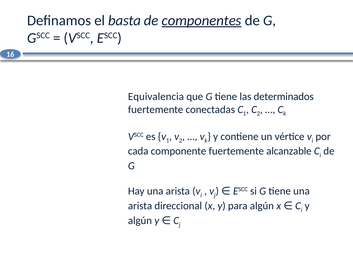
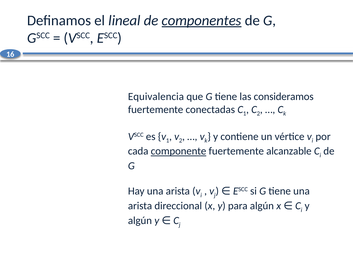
basta: basta -> lineal
determinados: determinados -> consideramos
componente underline: none -> present
